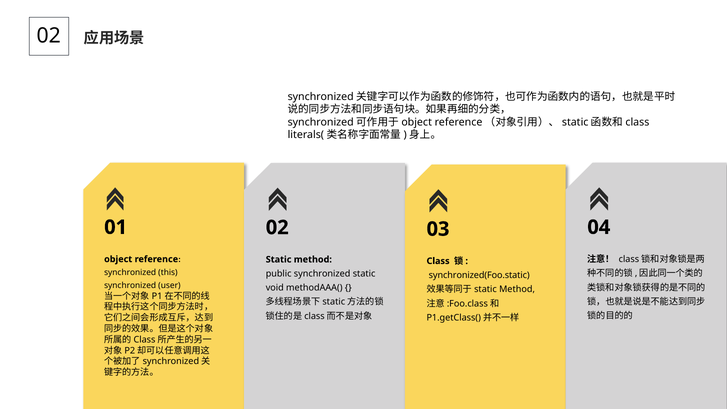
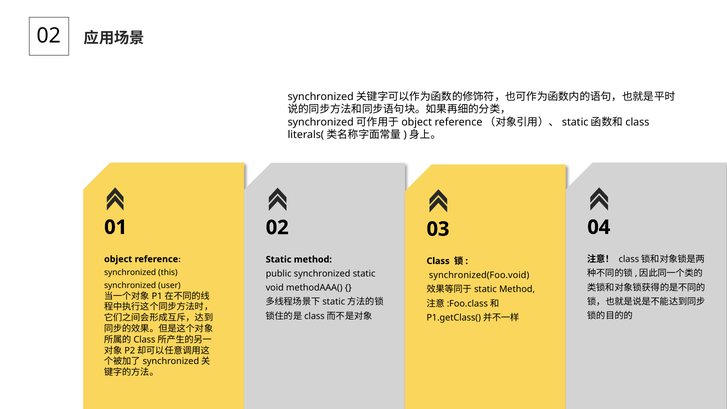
synchronized(Foo.static: synchronized(Foo.static -> synchronized(Foo.void
